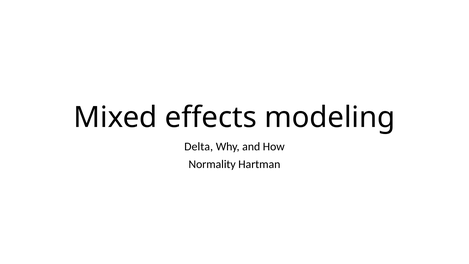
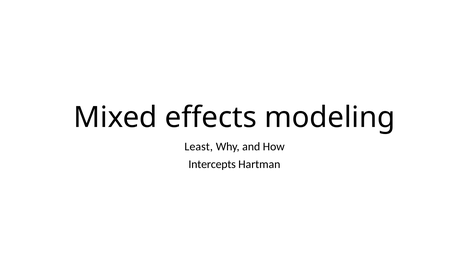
Delta: Delta -> Least
Normality: Normality -> Intercepts
